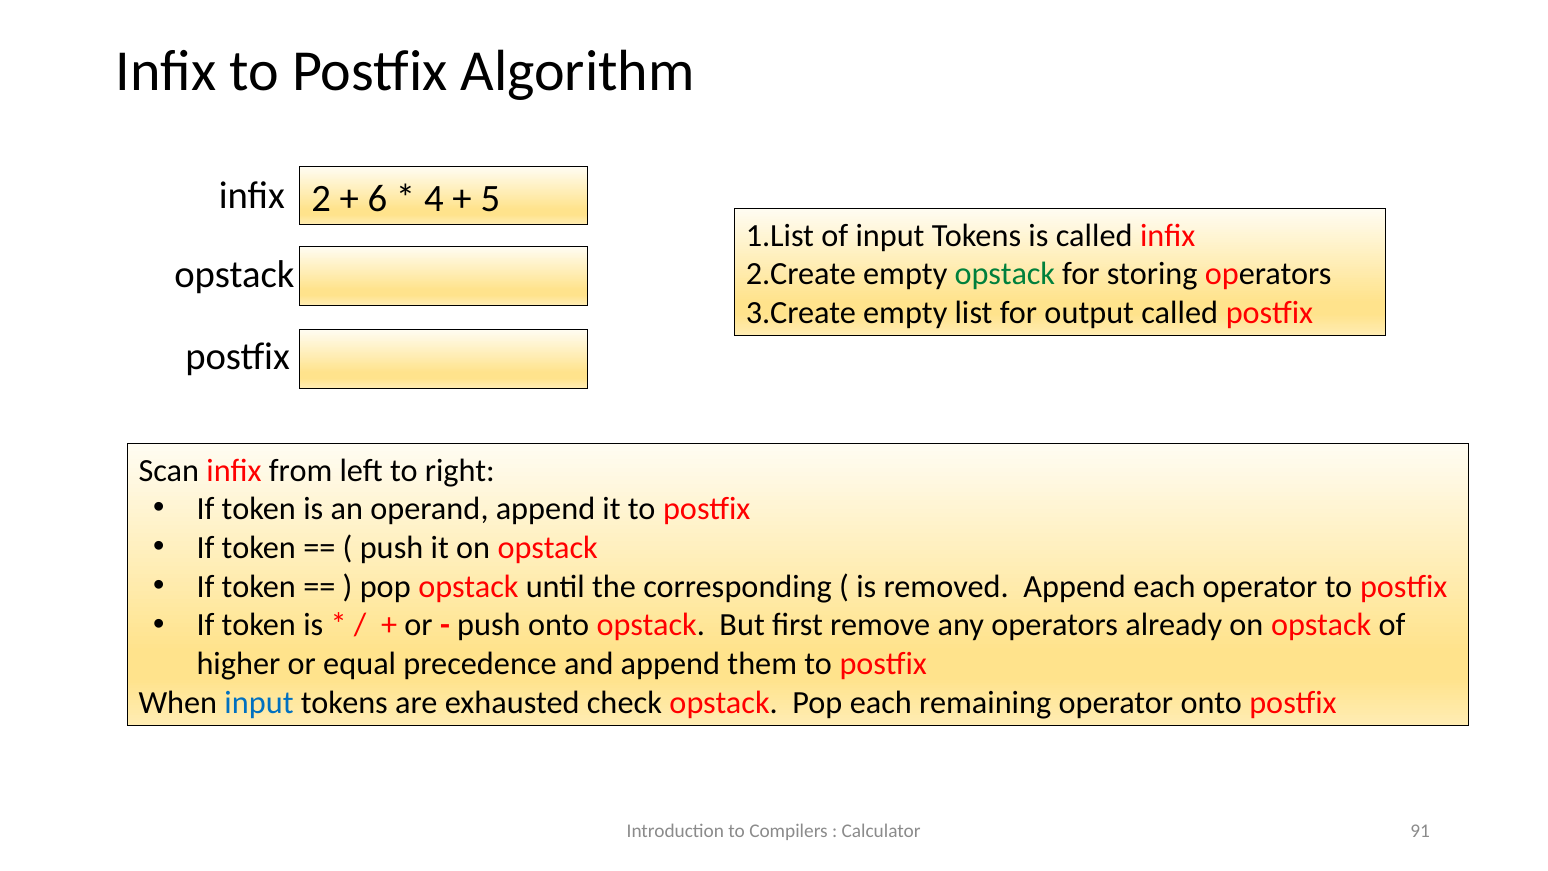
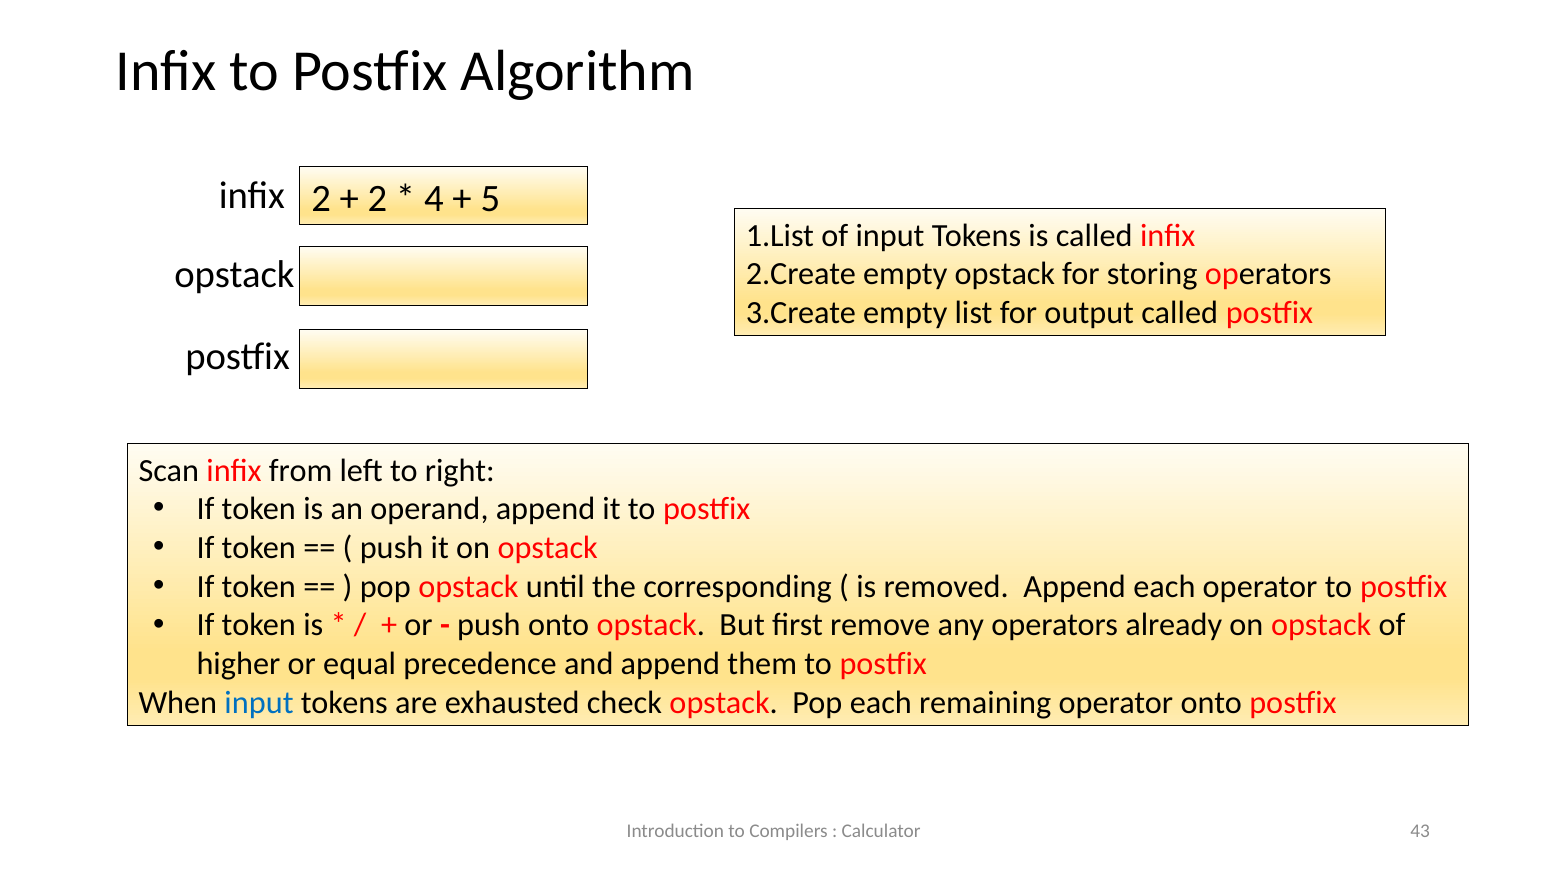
6 at (378, 198): 6 -> 2
opstack at (1005, 274) colour: green -> black
91: 91 -> 43
